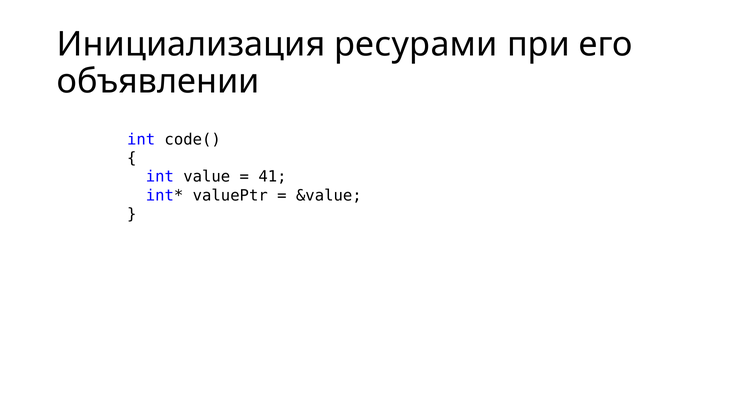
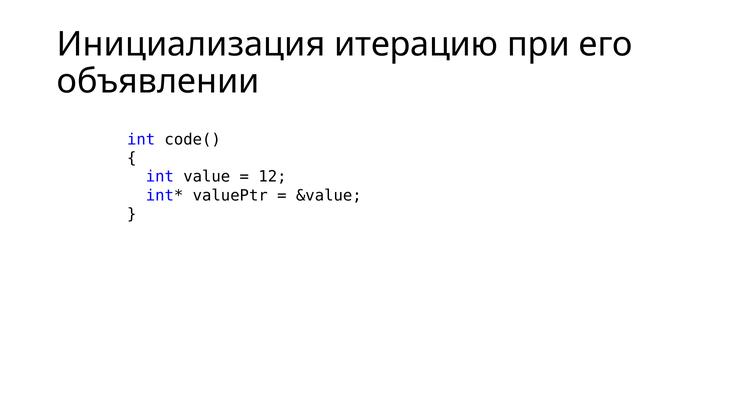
ресурами: ресурами -> итерацию
41: 41 -> 12
